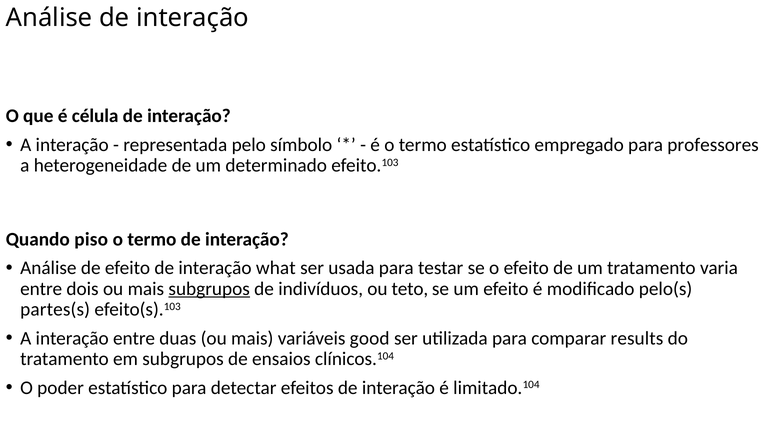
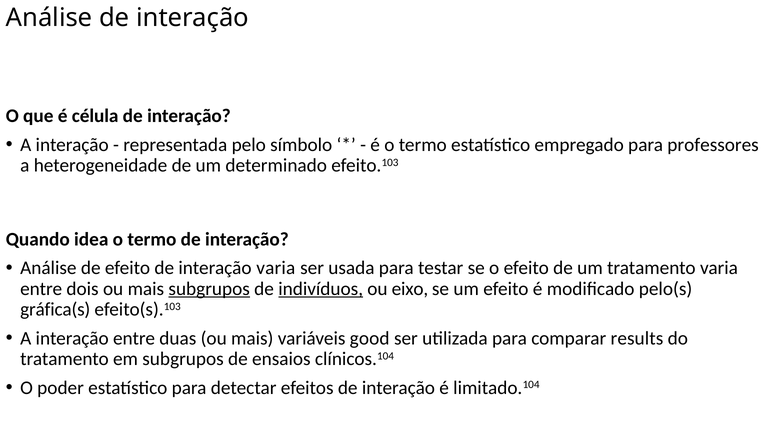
piso: piso -> idea
interação what: what -> varia
indivíduos underline: none -> present
teto: teto -> eixo
partes(s: partes(s -> gráfica(s
